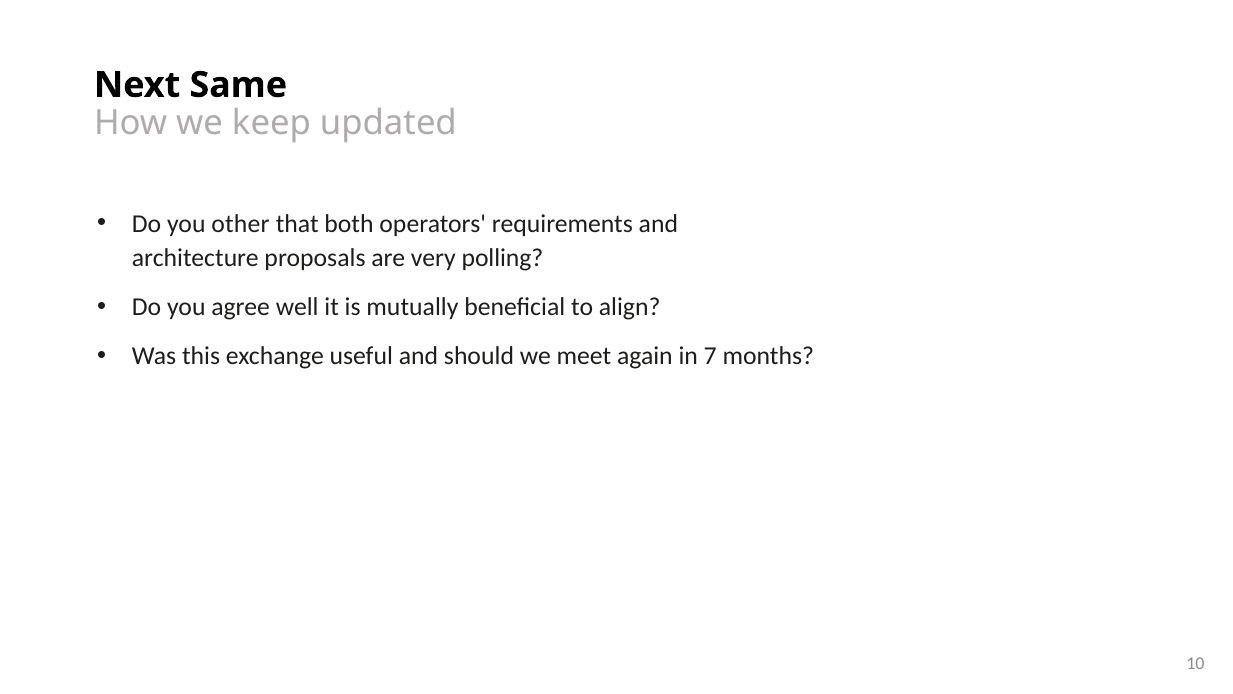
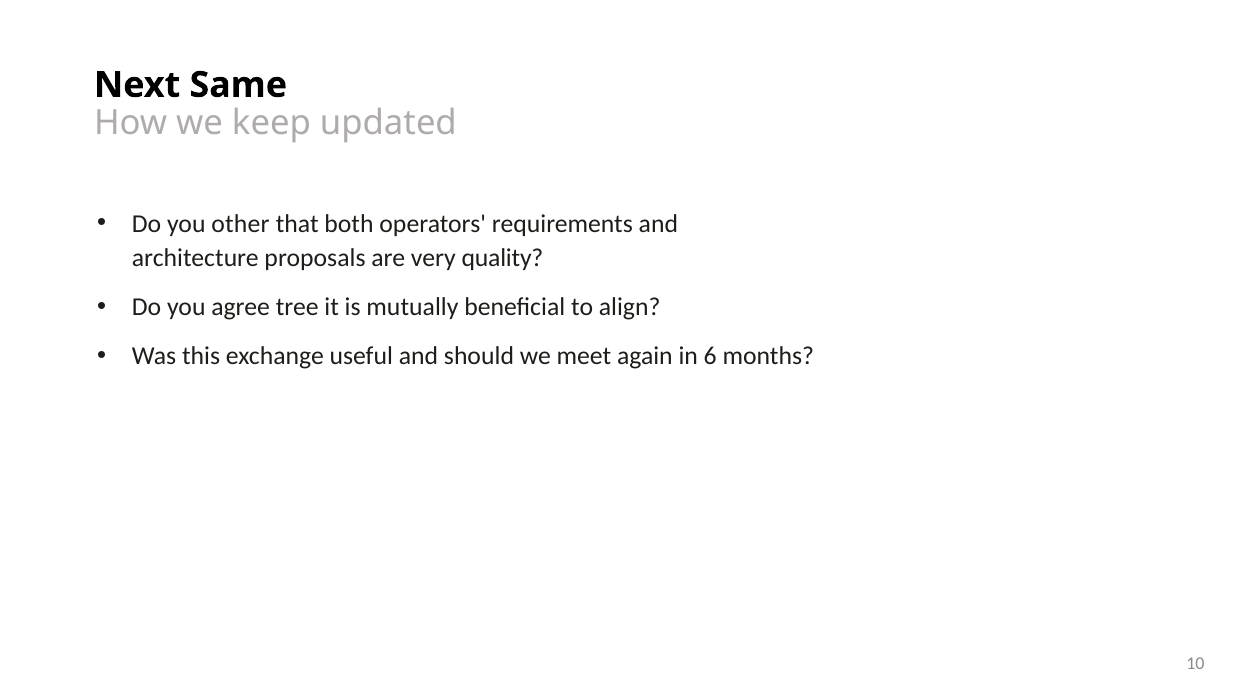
polling: polling -> quality
well: well -> tree
7: 7 -> 6
